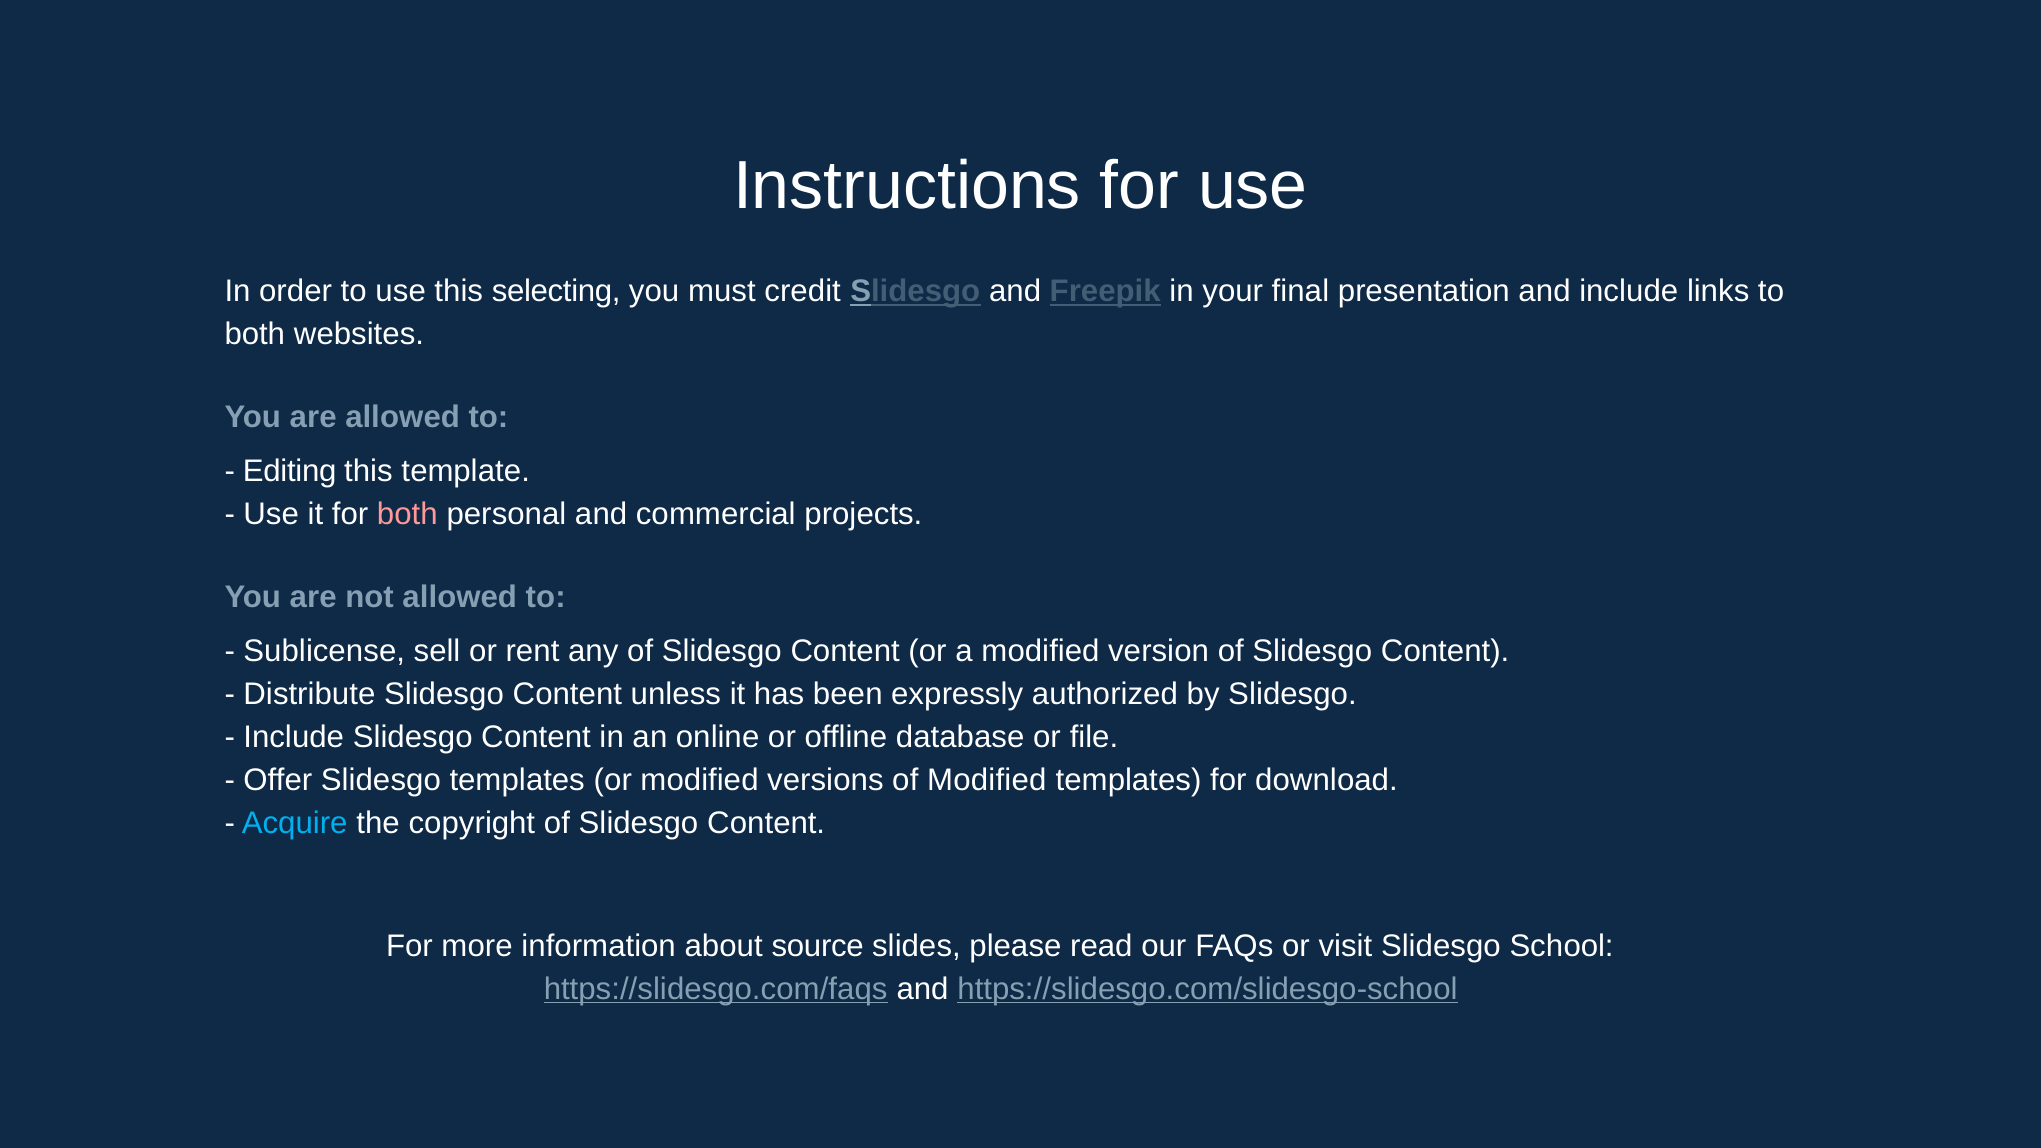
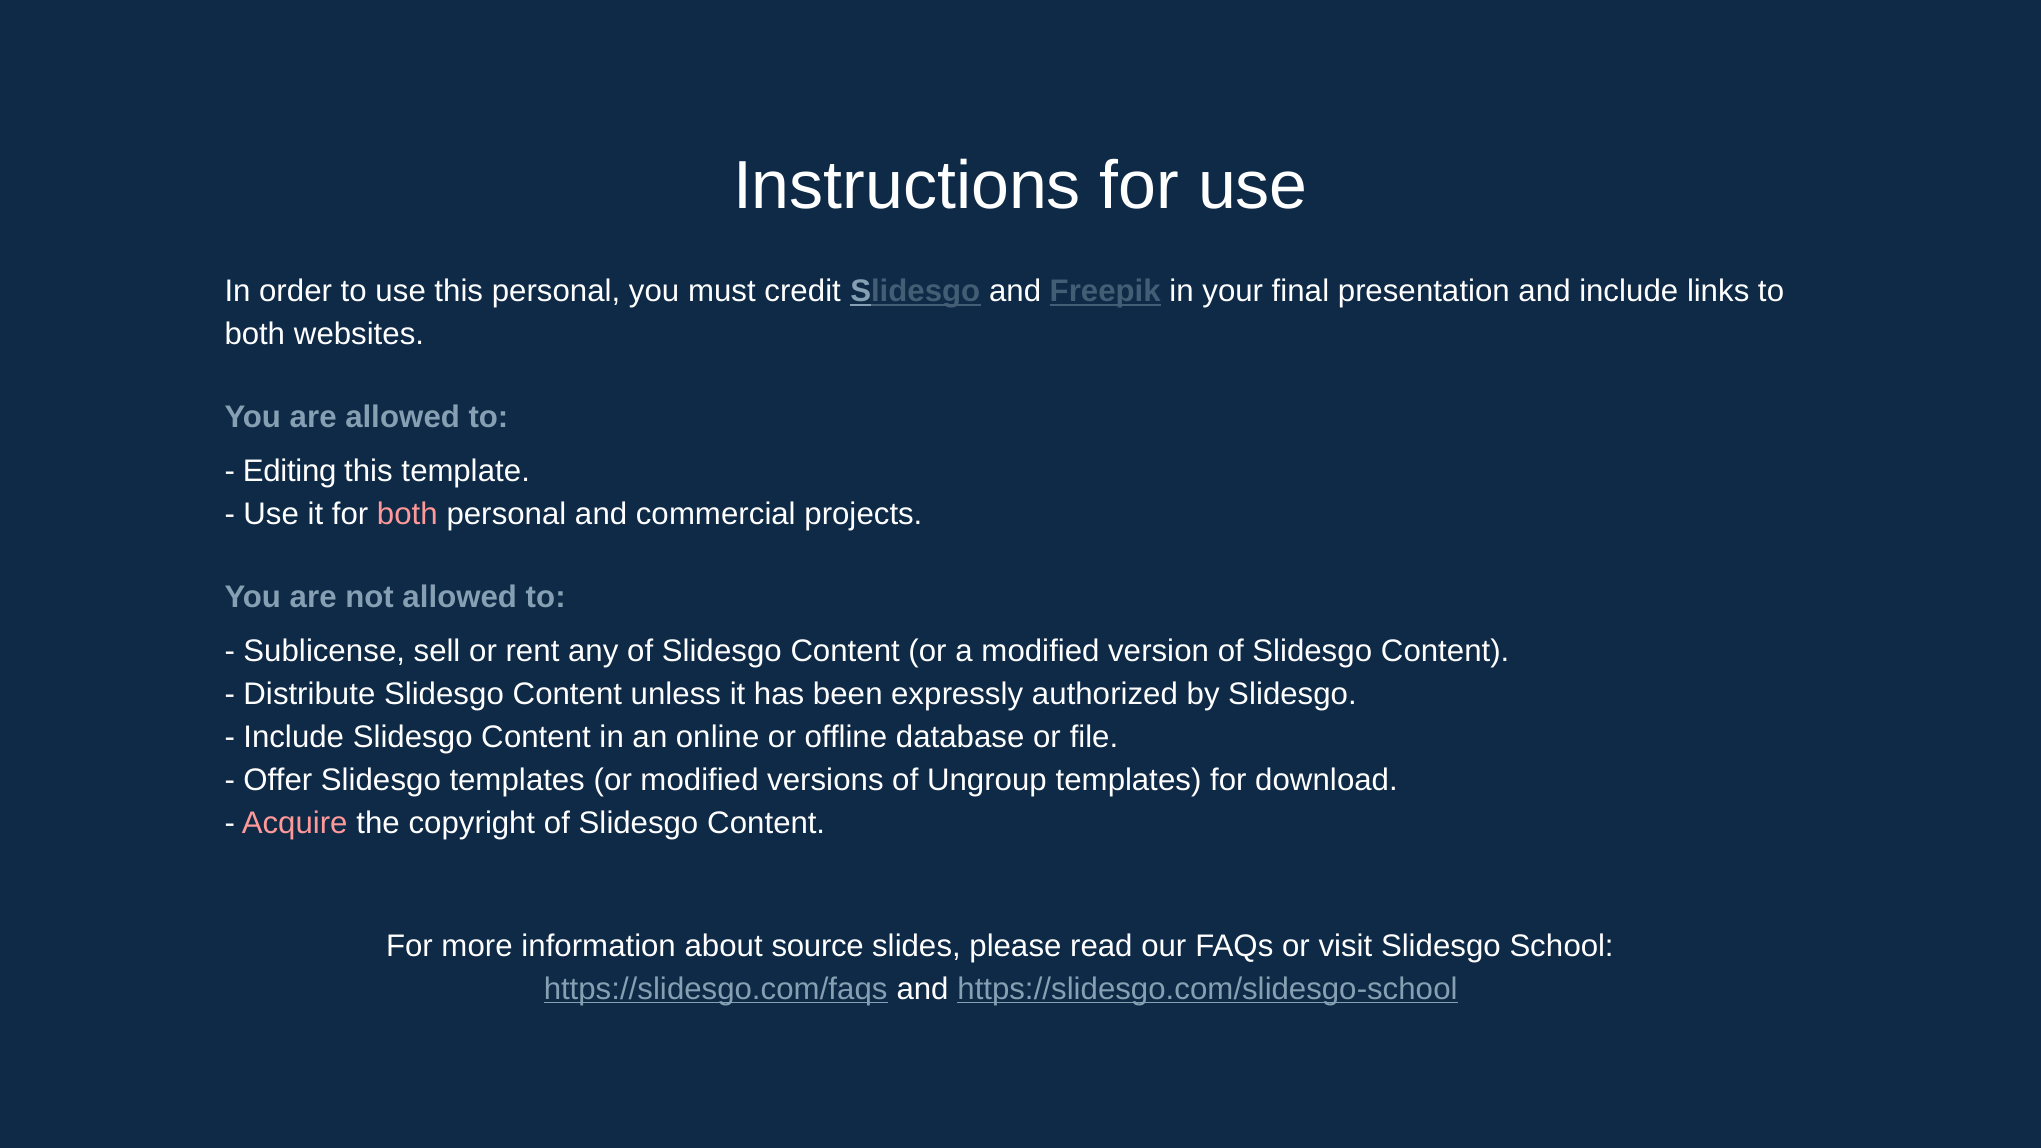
this selecting: selecting -> personal
of Modified: Modified -> Ungroup
Acquire colour: light blue -> pink
